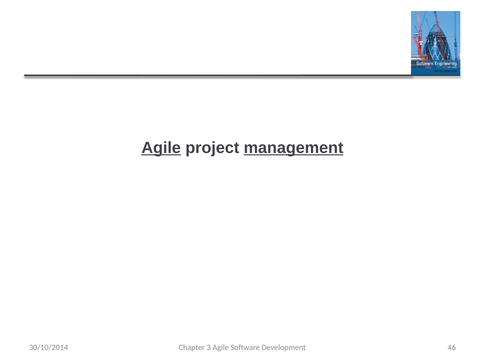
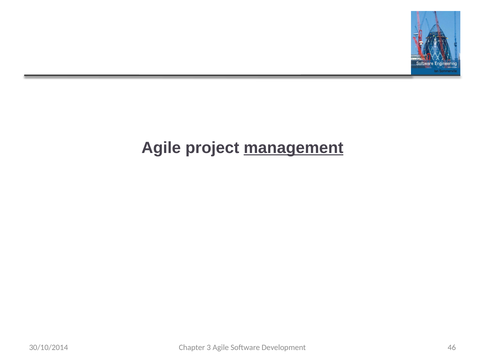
Agile at (161, 148) underline: present -> none
